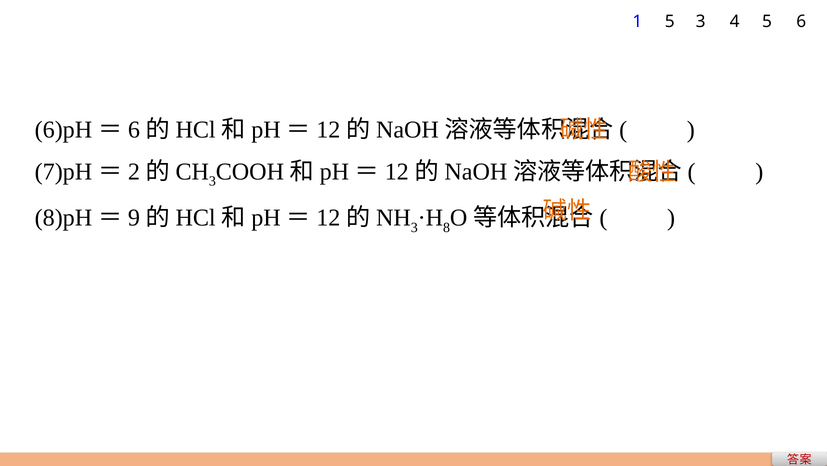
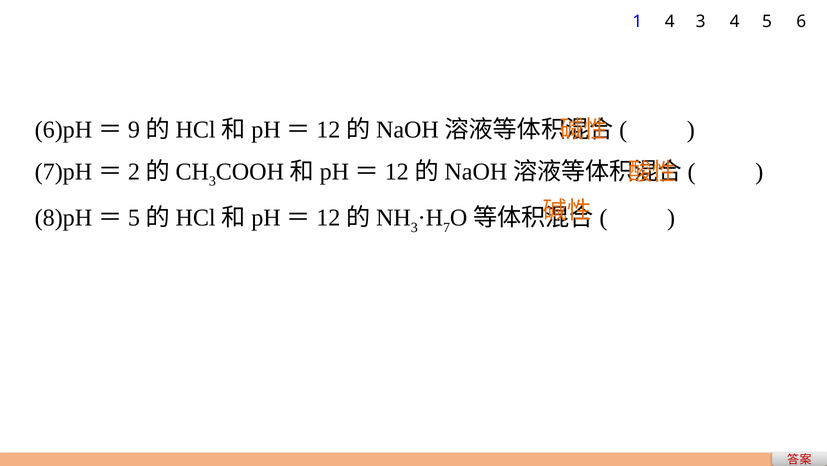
1 5: 5 -> 4
6 at (134, 129): 6 -> 9
9 at (134, 218): 9 -> 5
8: 8 -> 7
